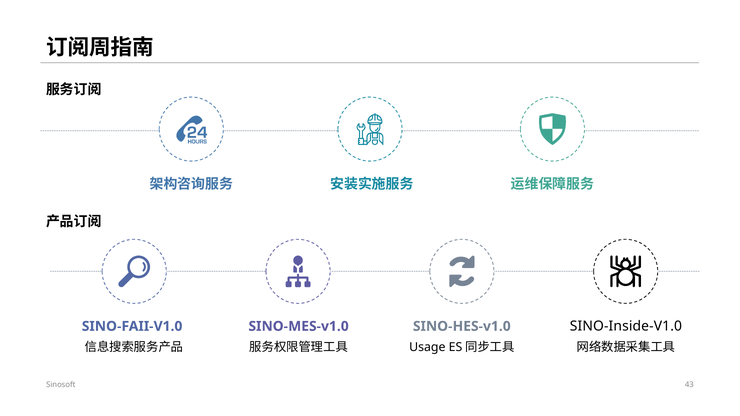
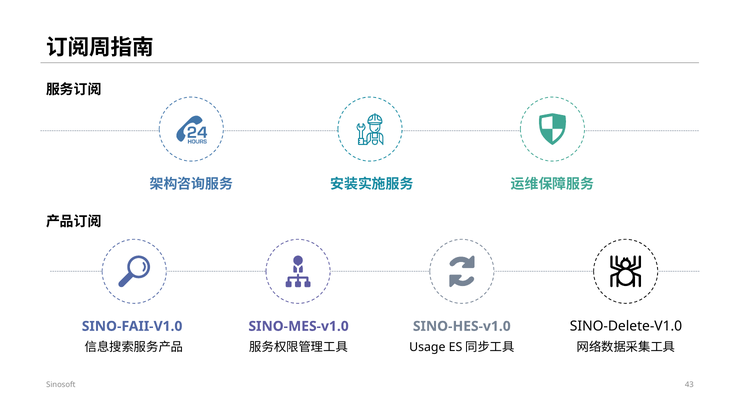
SINO-Inside-V1.0: SINO-Inside-V1.0 -> SINO-Delete-V1.0
